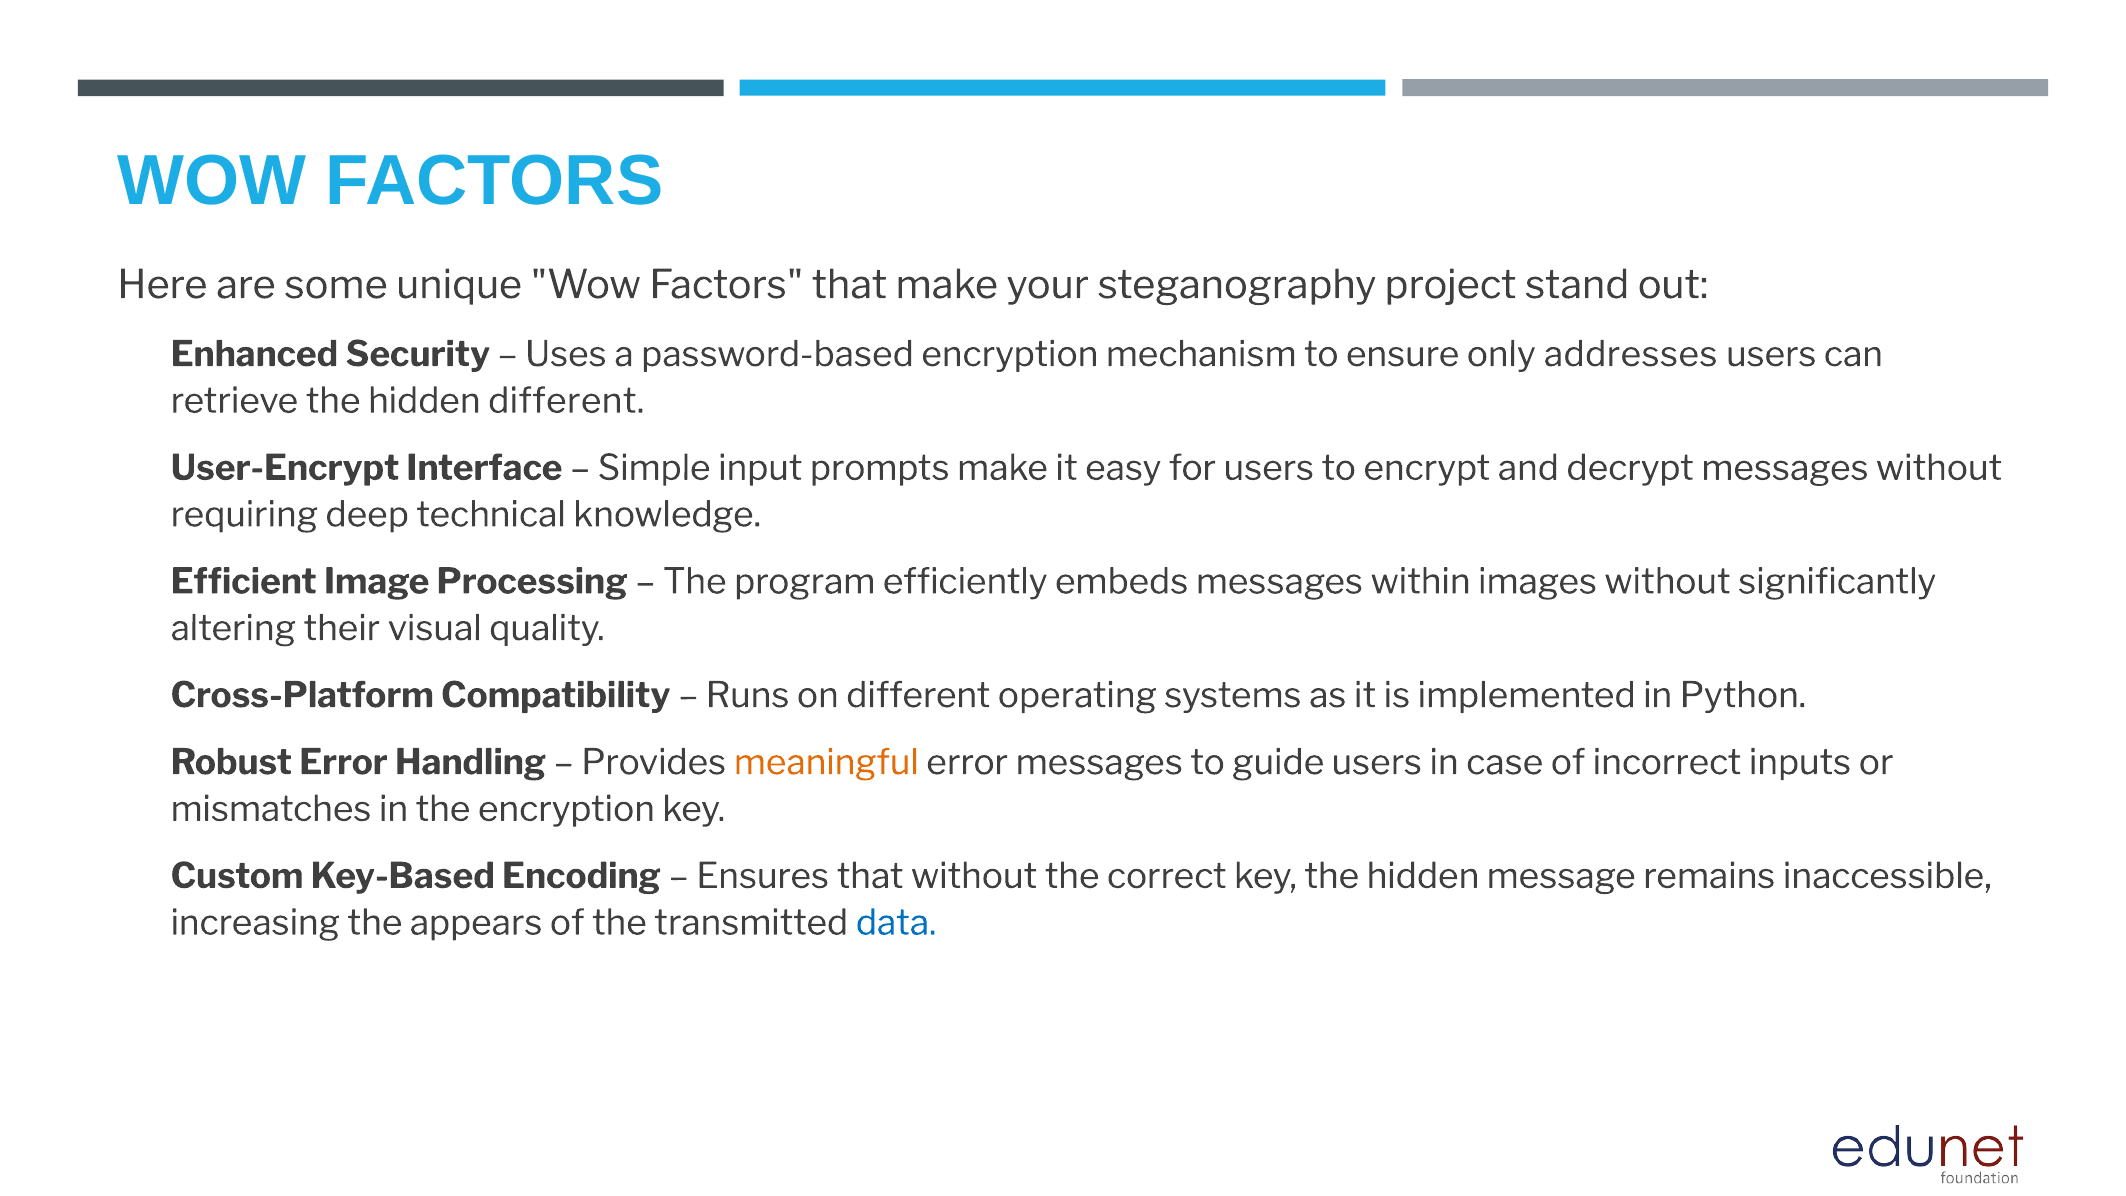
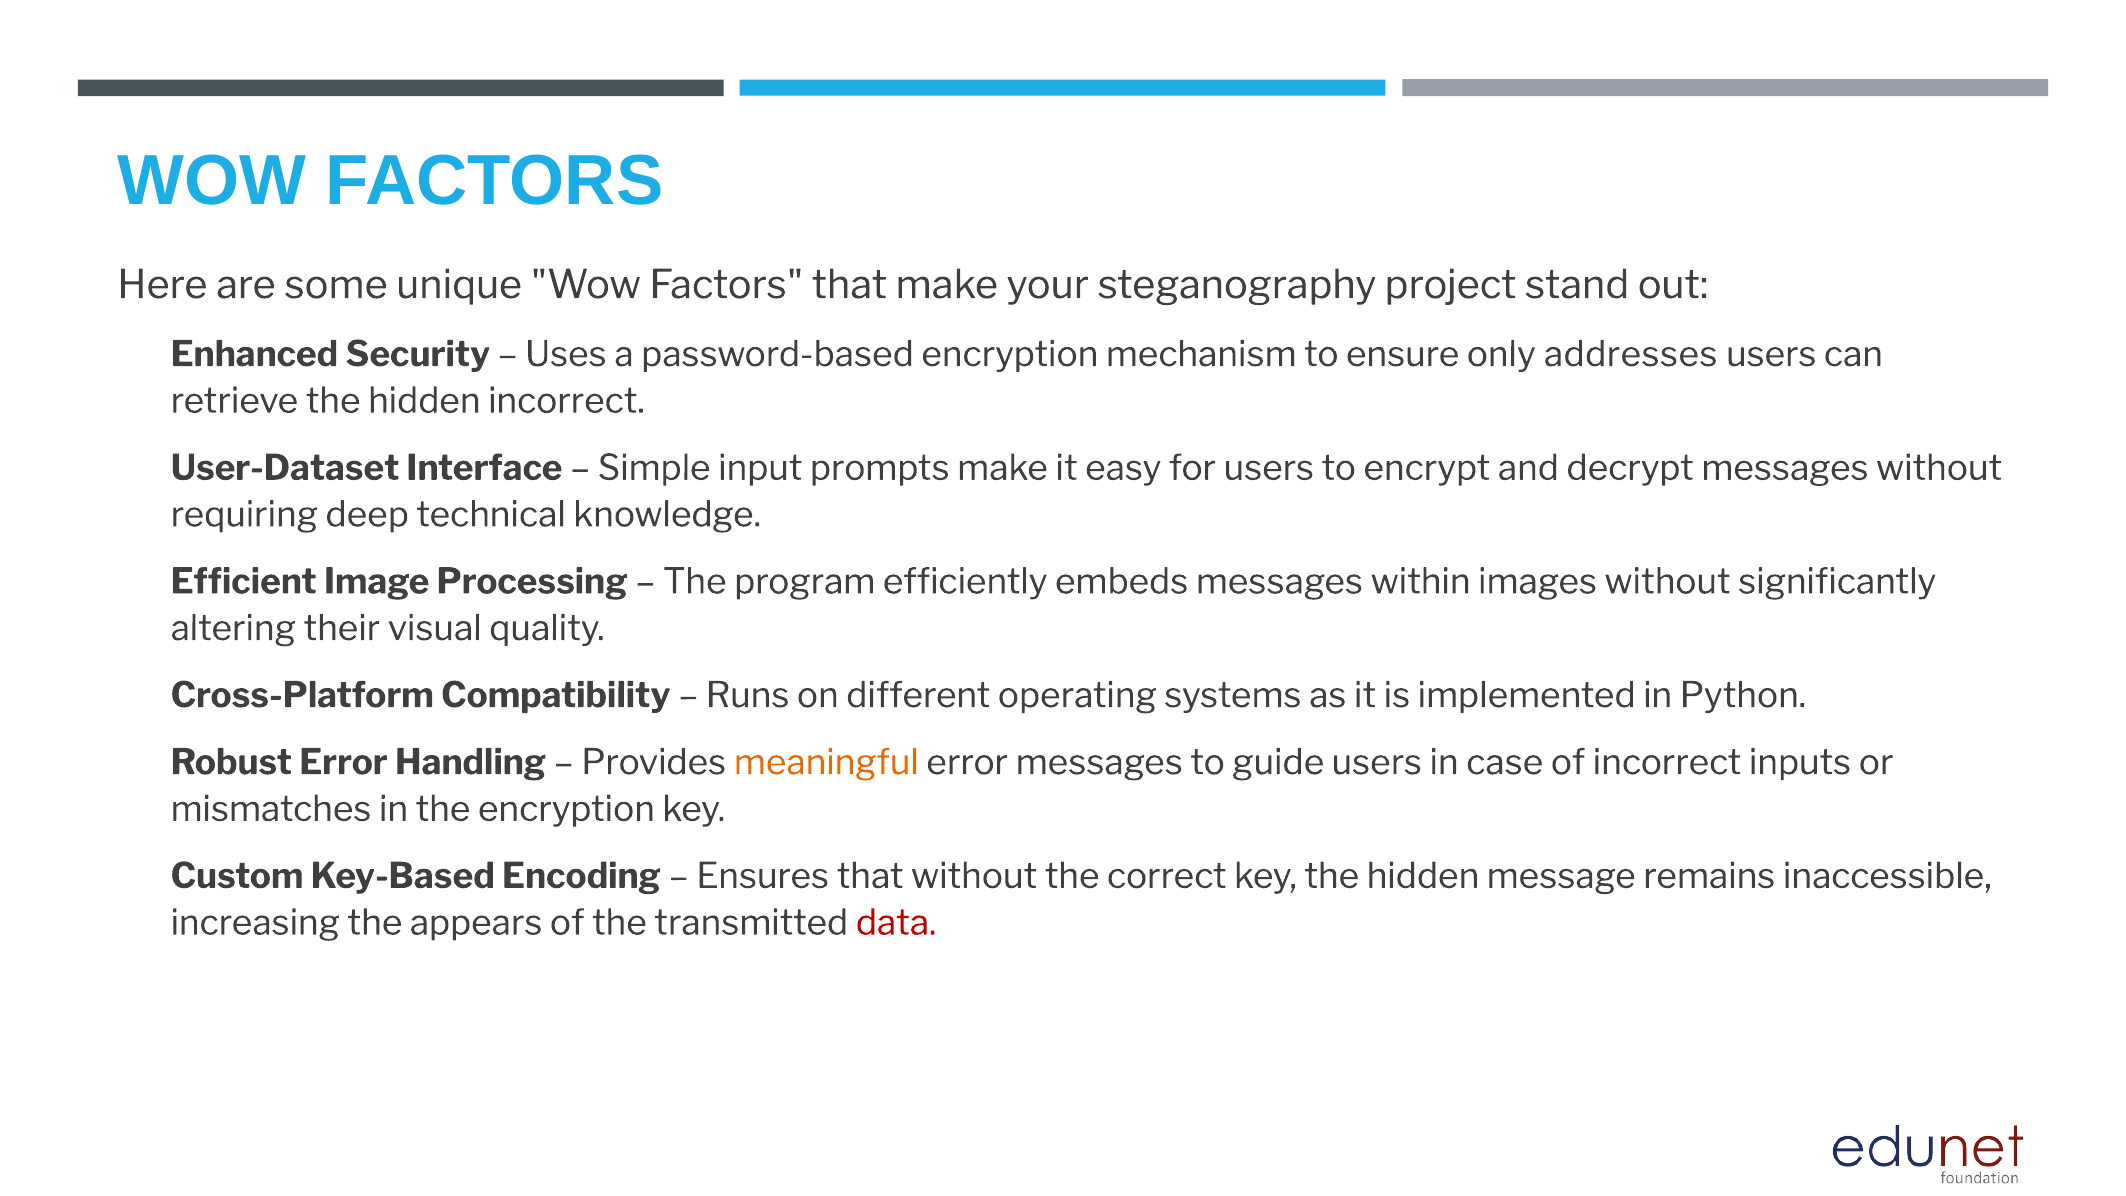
hidden different: different -> incorrect
User-Encrypt: User-Encrypt -> User-Dataset
data colour: blue -> red
